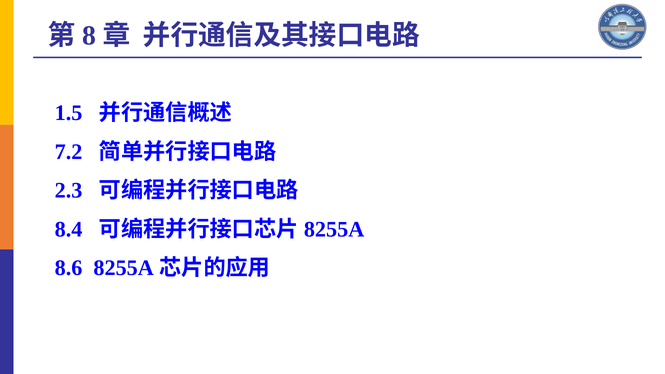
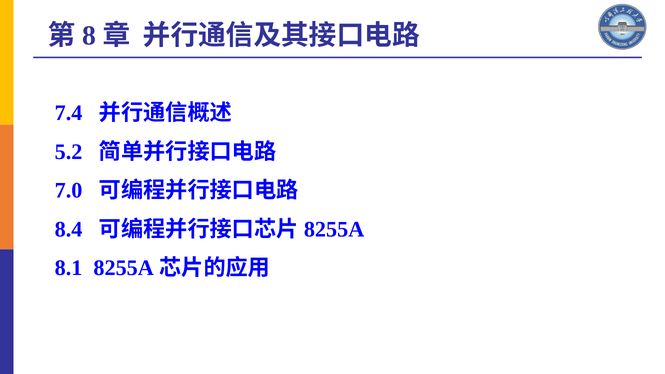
1.5: 1.5 -> 7.4
7.2: 7.2 -> 5.2
2.3: 2.3 -> 7.0
8.6: 8.6 -> 8.1
